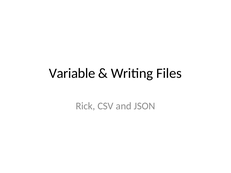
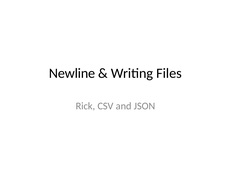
Variable: Variable -> Newline
